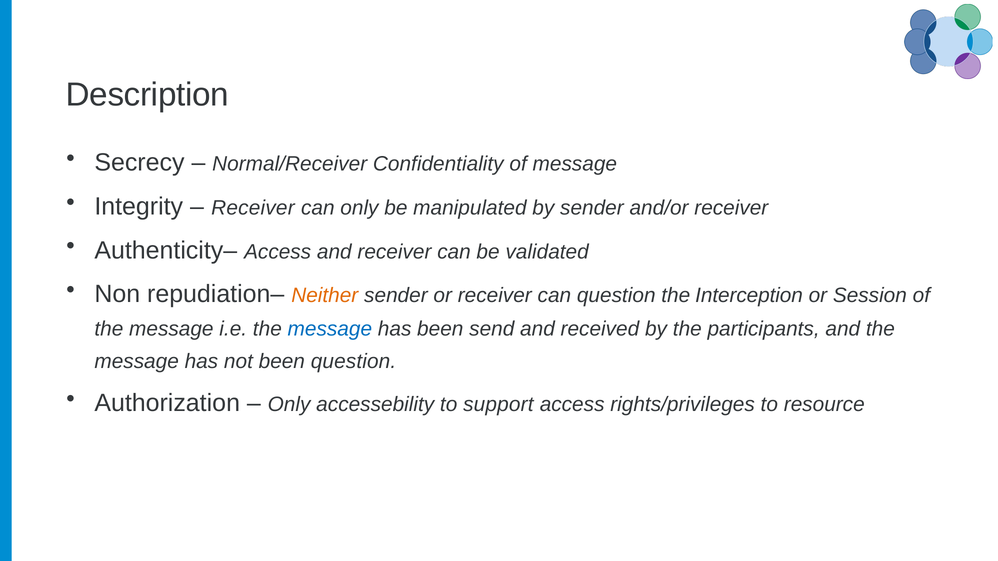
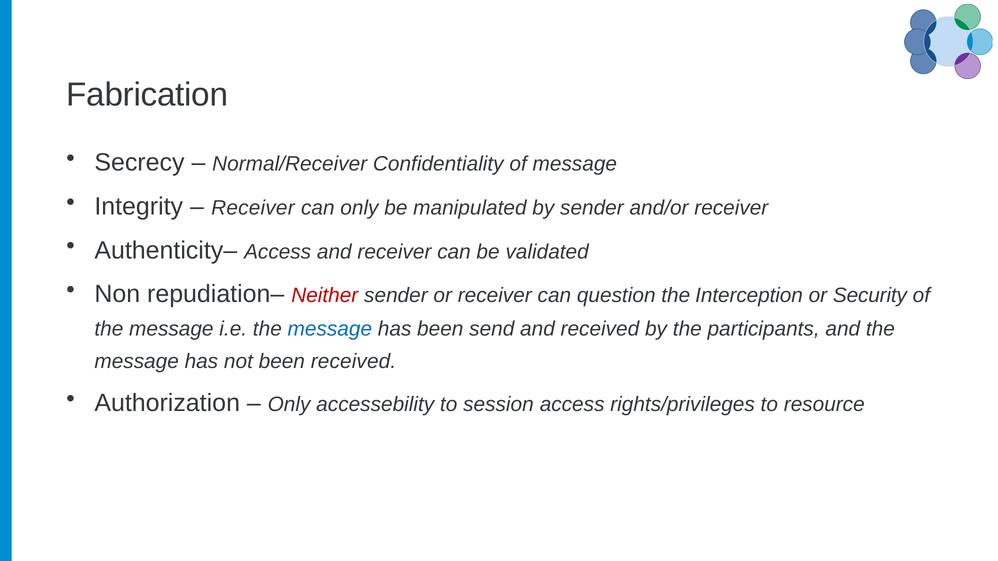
Description: Description -> Fabrication
Neither colour: orange -> red
Session: Session -> Security
been question: question -> received
support: support -> session
